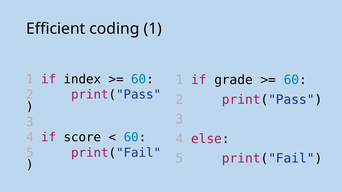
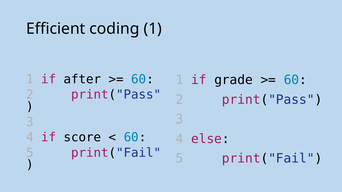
index: index -> after
